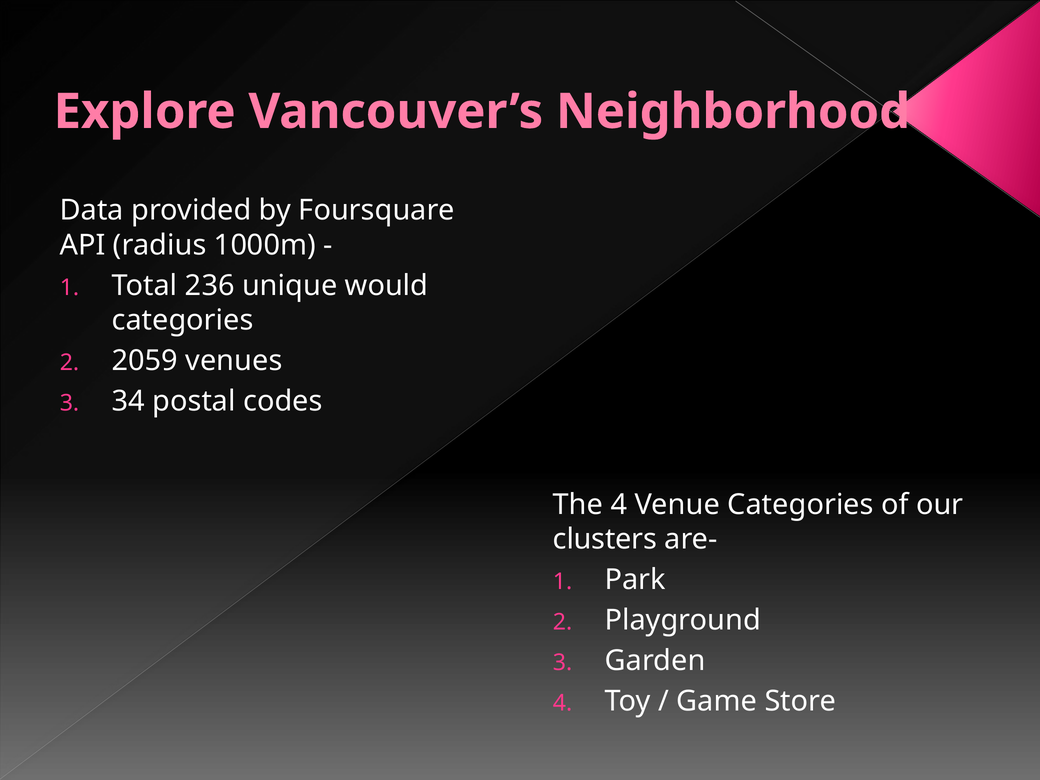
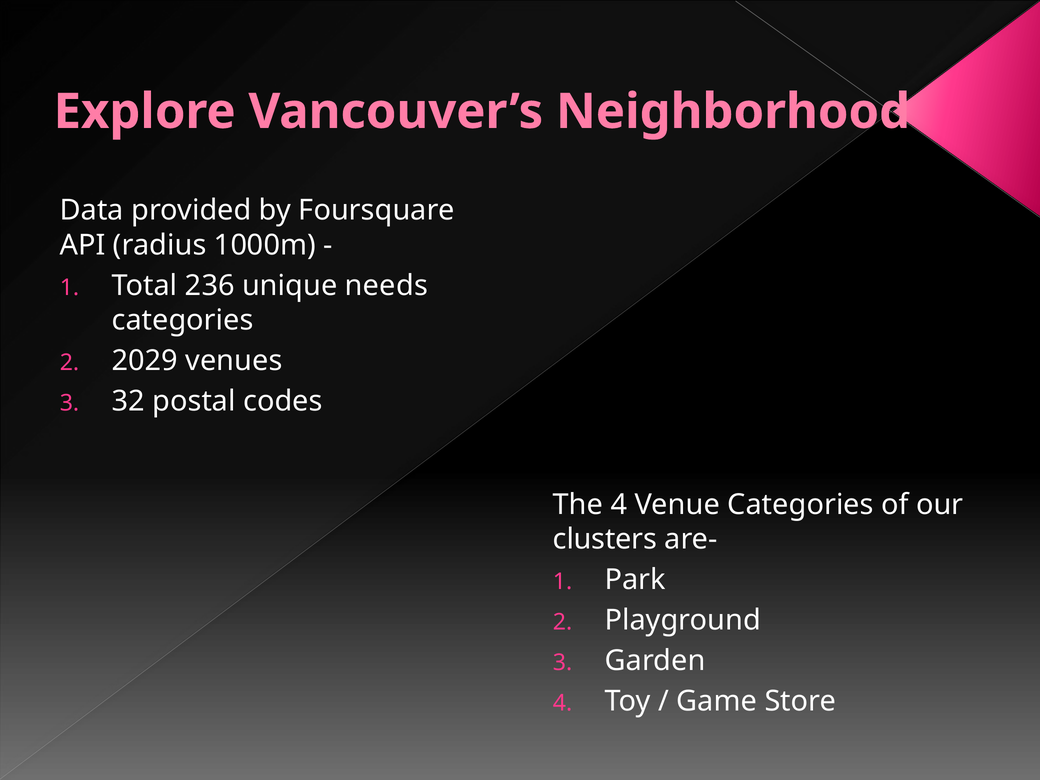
would: would -> needs
2059: 2059 -> 2029
34: 34 -> 32
